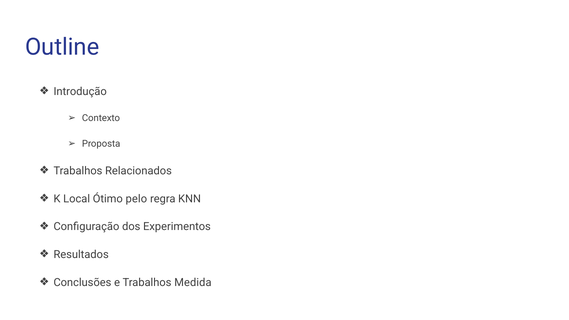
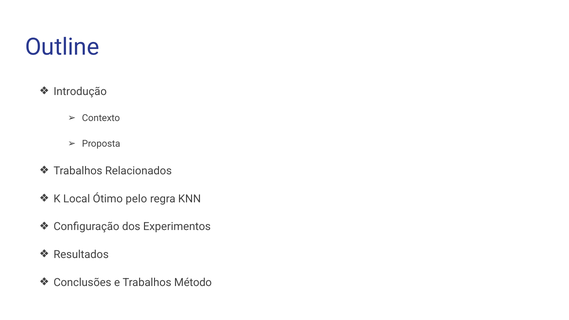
Medida: Medida -> Método
